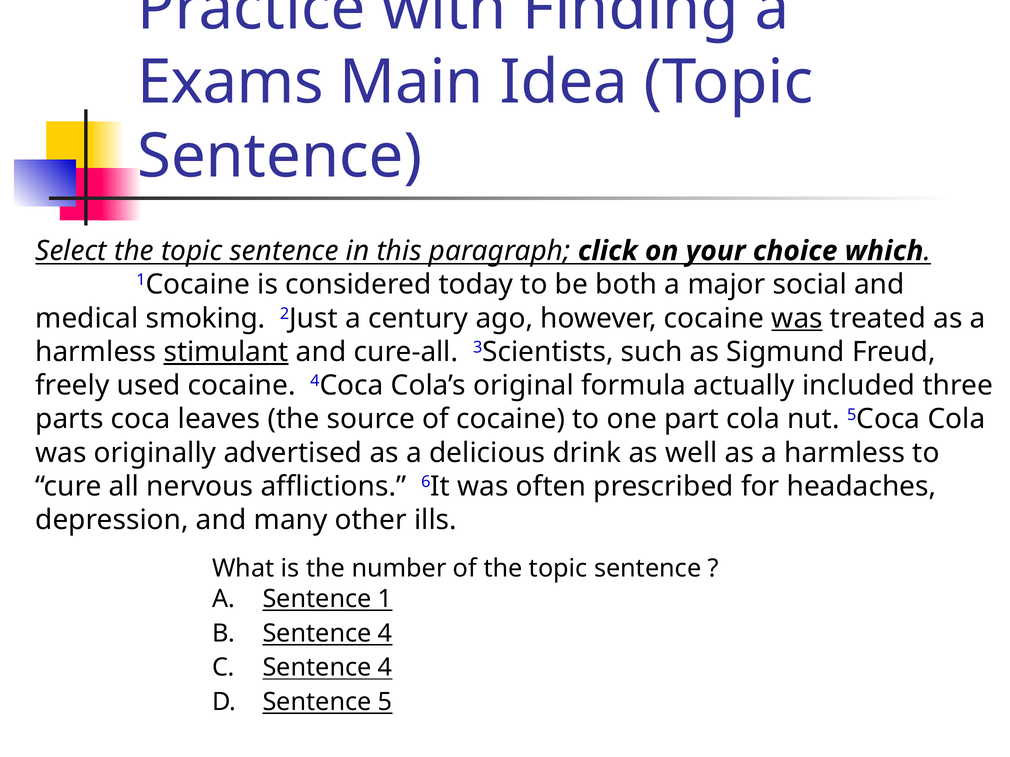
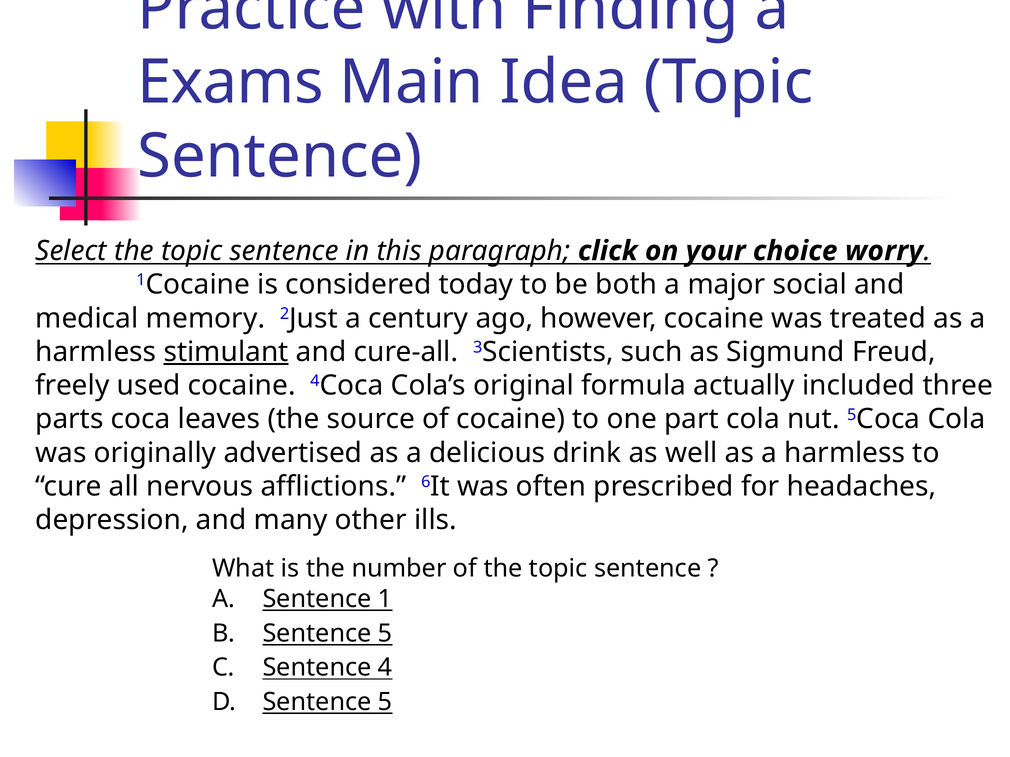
which: which -> worry
smoking: smoking -> memory
was at (797, 318) underline: present -> none
4 at (385, 634): 4 -> 5
